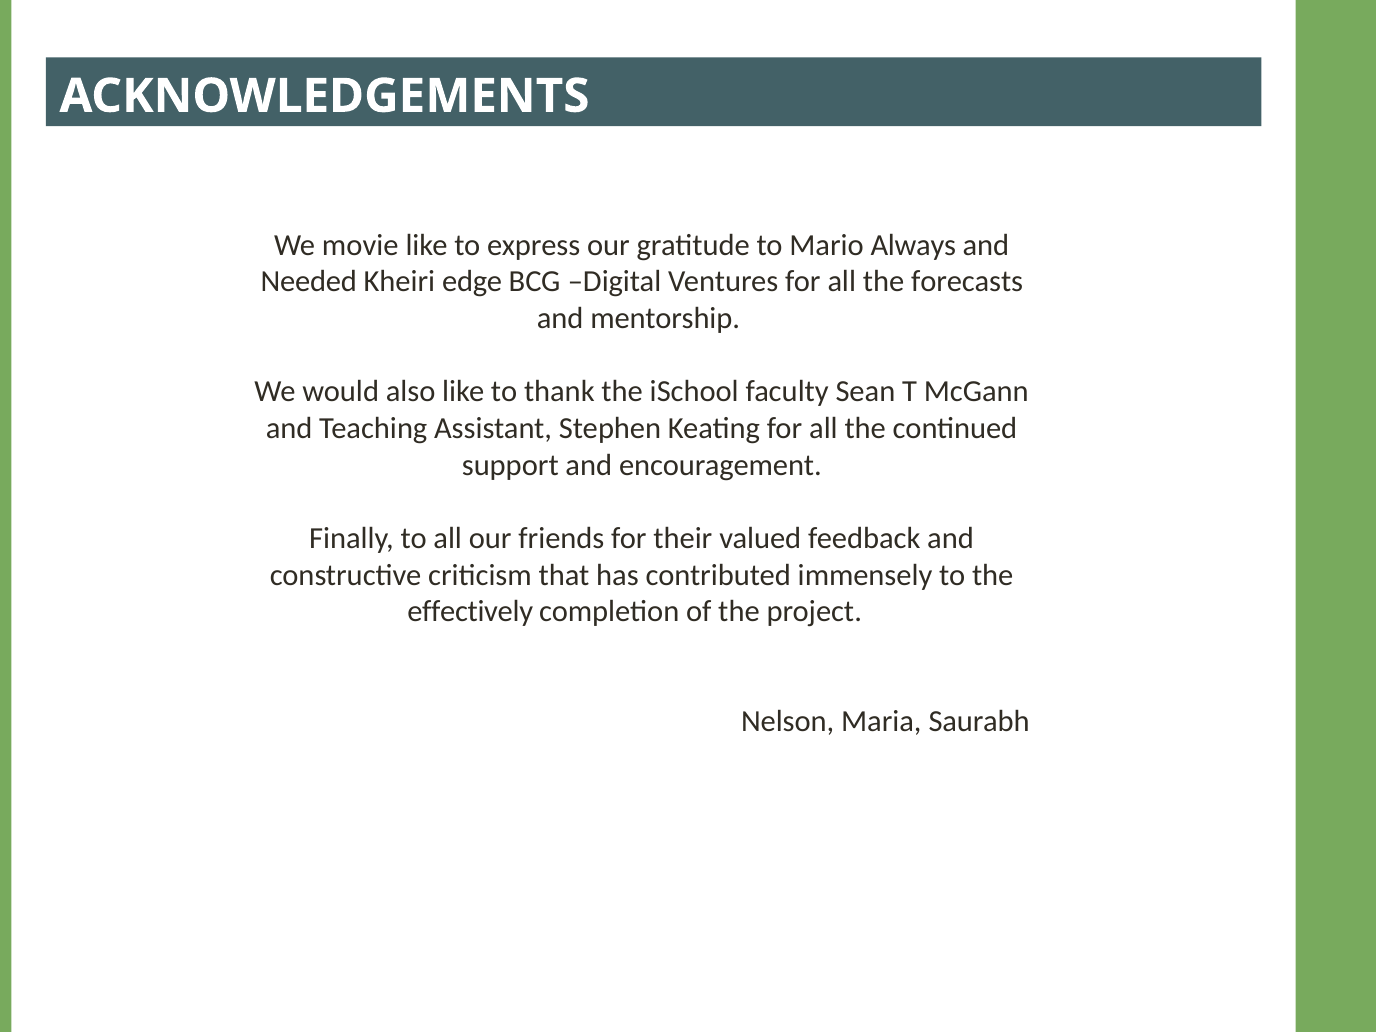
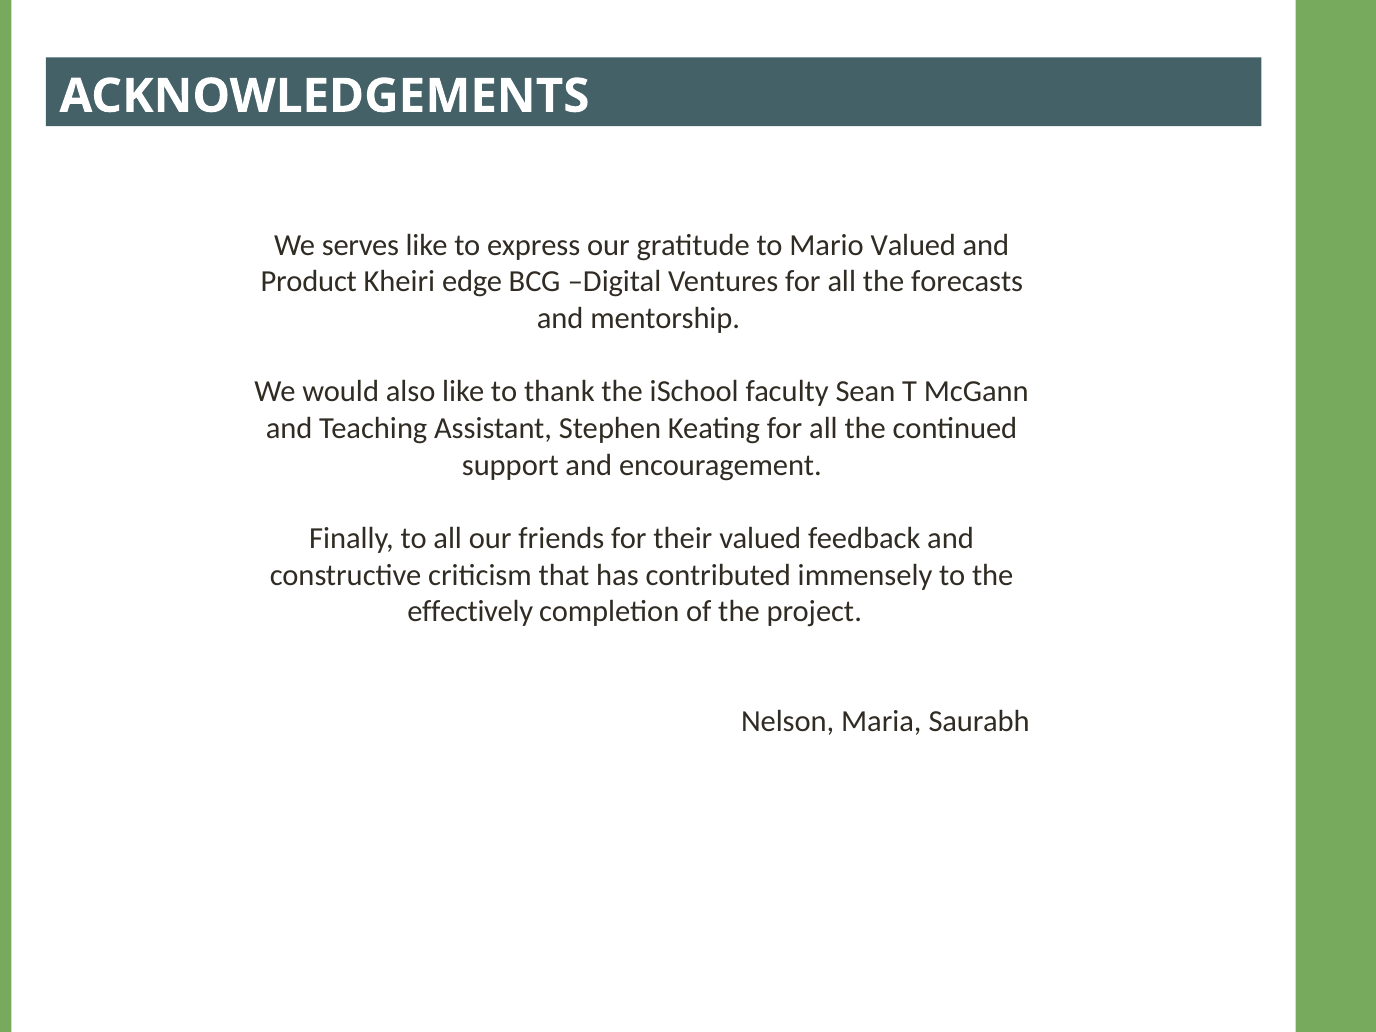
movie: movie -> serves
Mario Always: Always -> Valued
Needed: Needed -> Product
